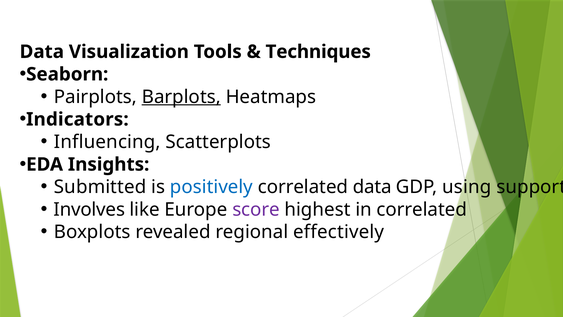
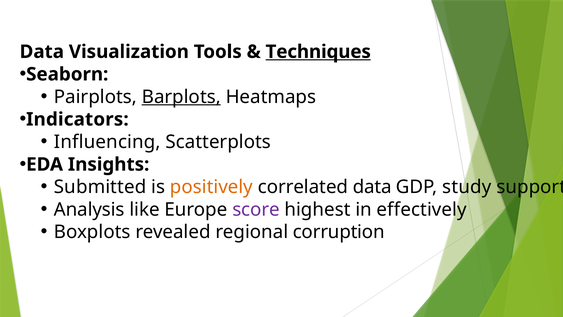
Techniques underline: none -> present
positively colour: blue -> orange
using: using -> study
Involves: Involves -> Analysis
in correlated: correlated -> effectively
effectively: effectively -> corruption
